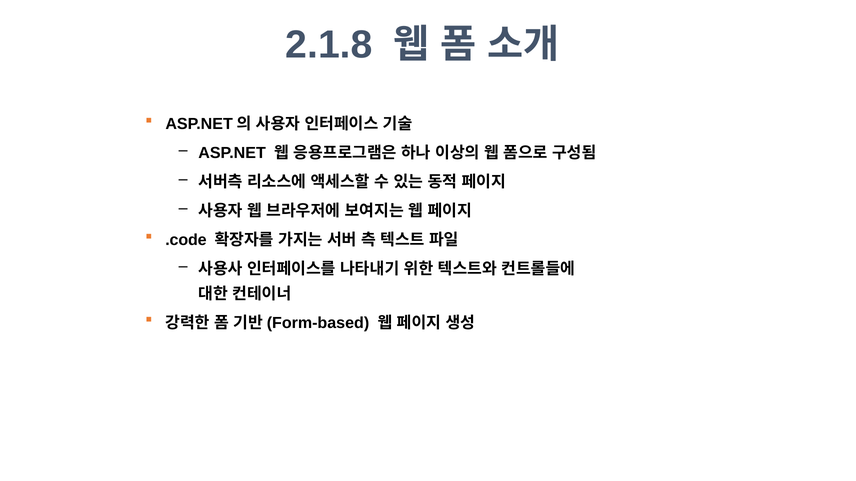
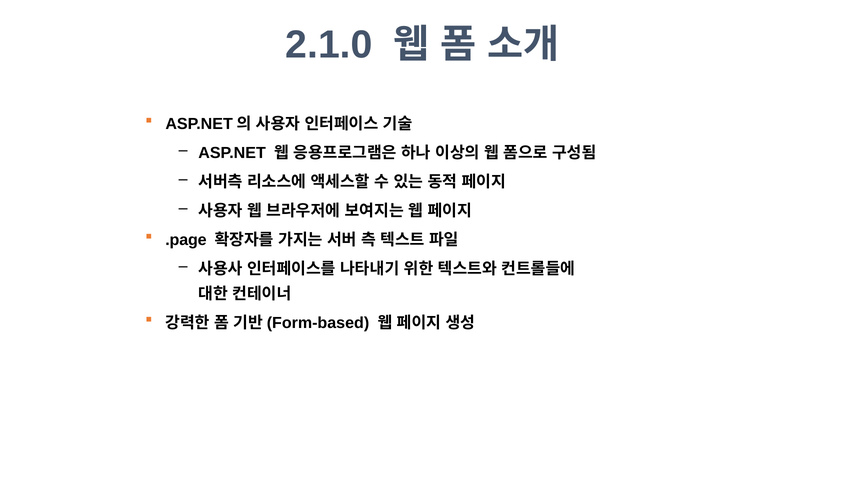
2.1.8: 2.1.8 -> 2.1.0
.code: .code -> .page
